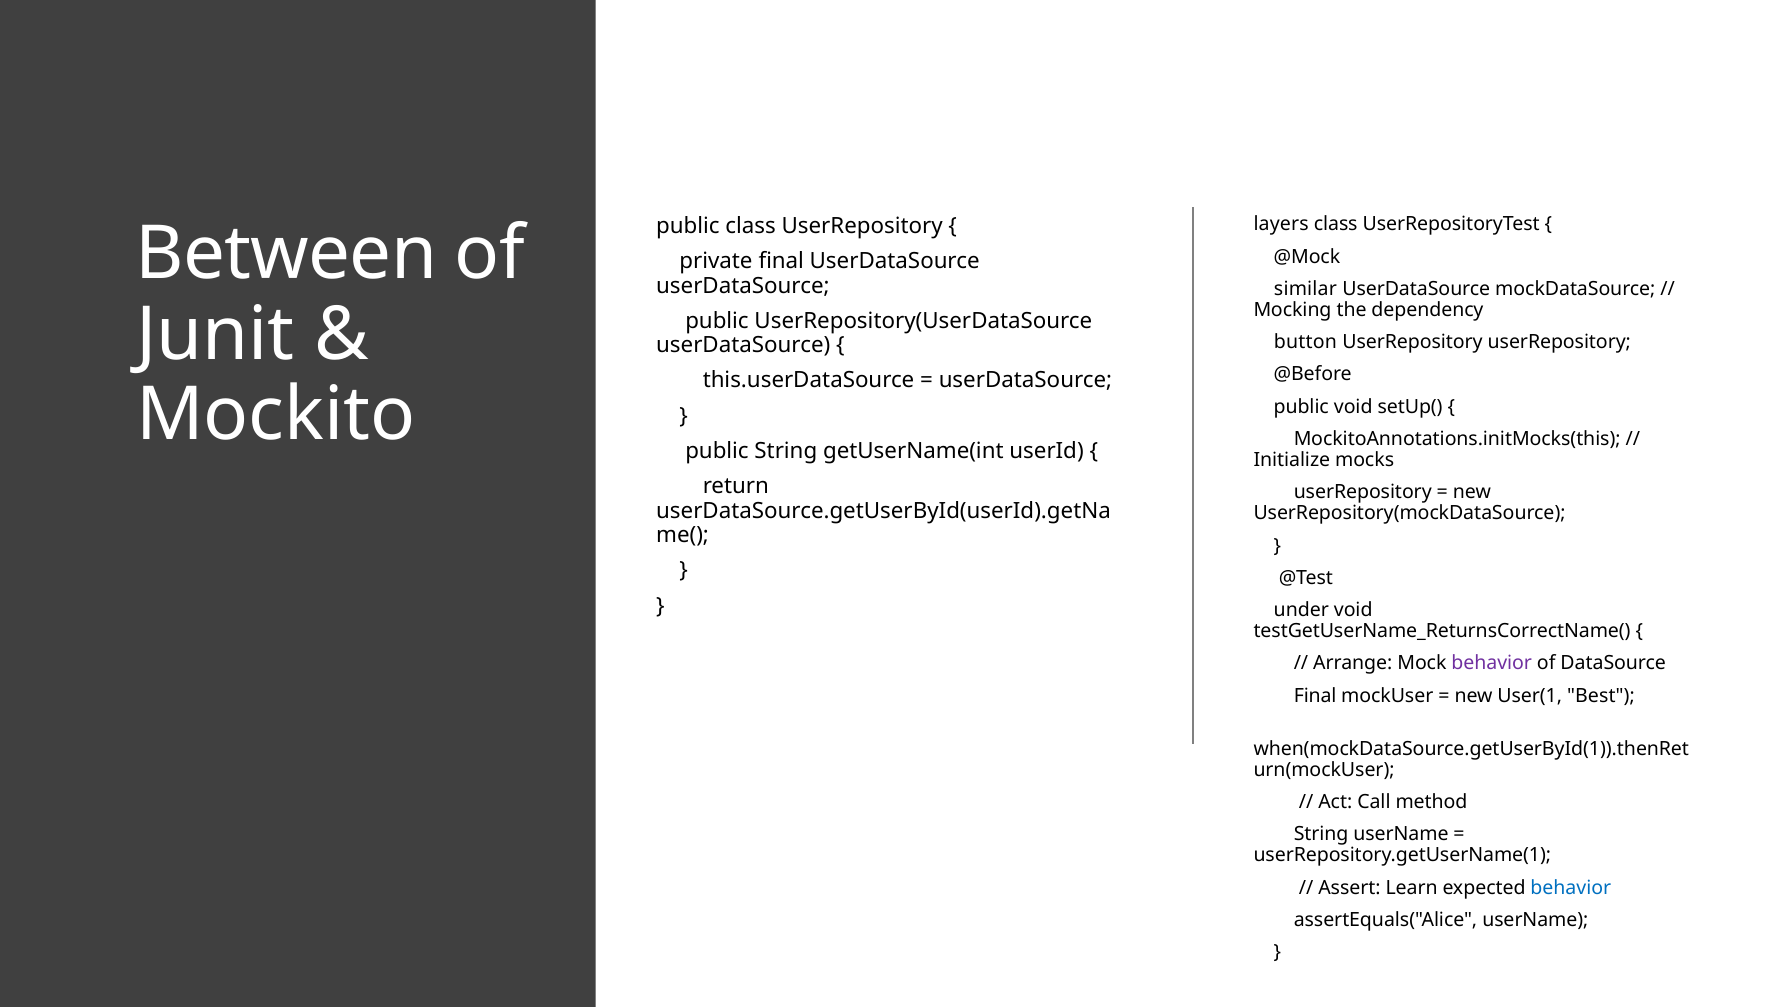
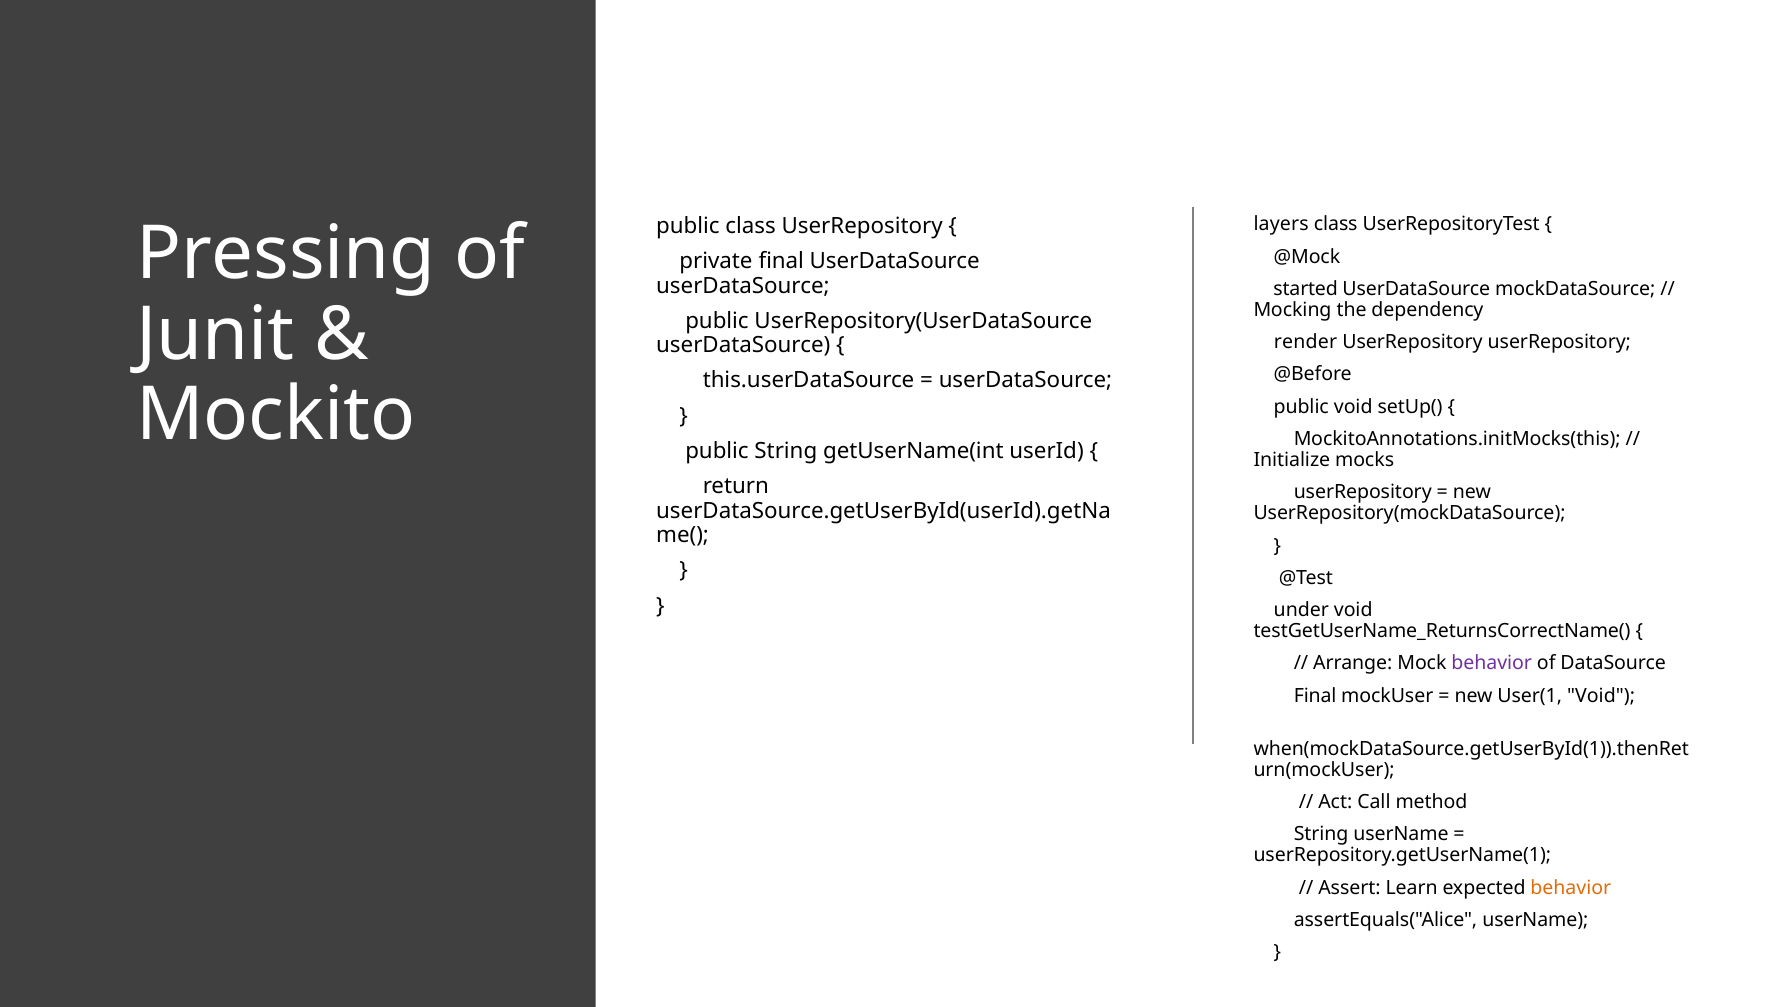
Between: Between -> Pressing
similar: similar -> started
button: button -> render
User(1 Best: Best -> Void
behavior at (1571, 887) colour: blue -> orange
